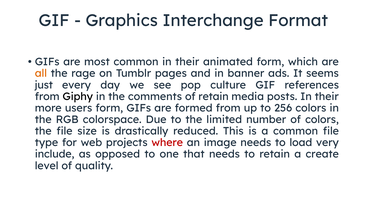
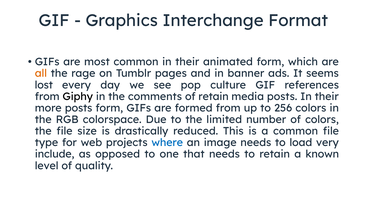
just: just -> lost
more users: users -> posts
where colour: red -> blue
create: create -> known
